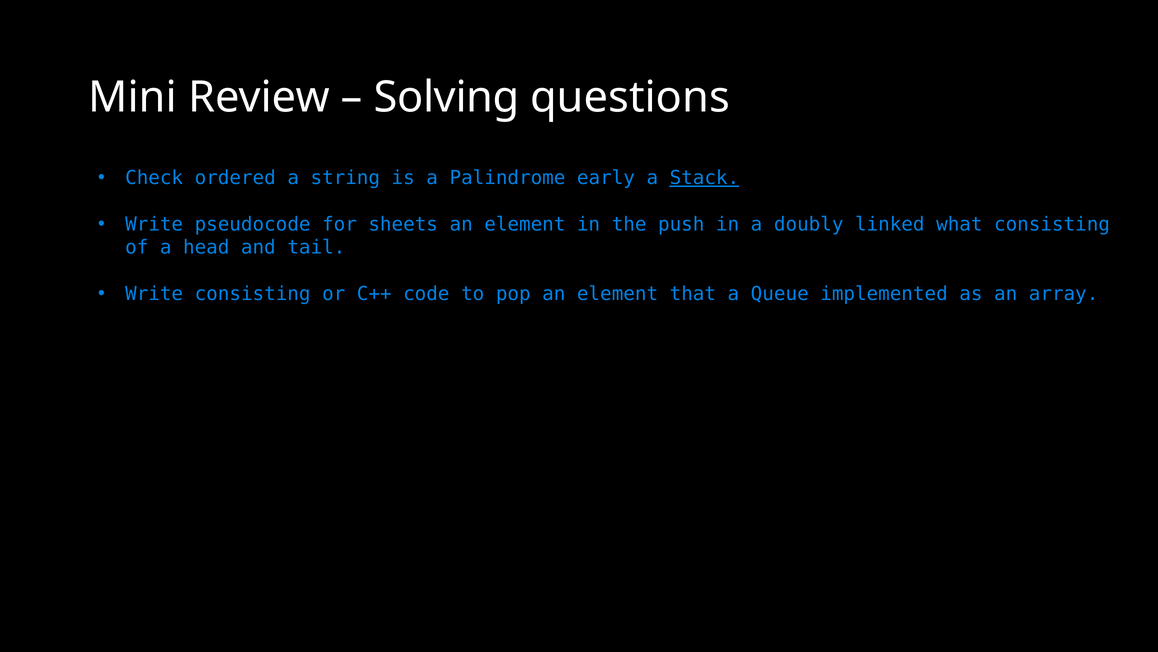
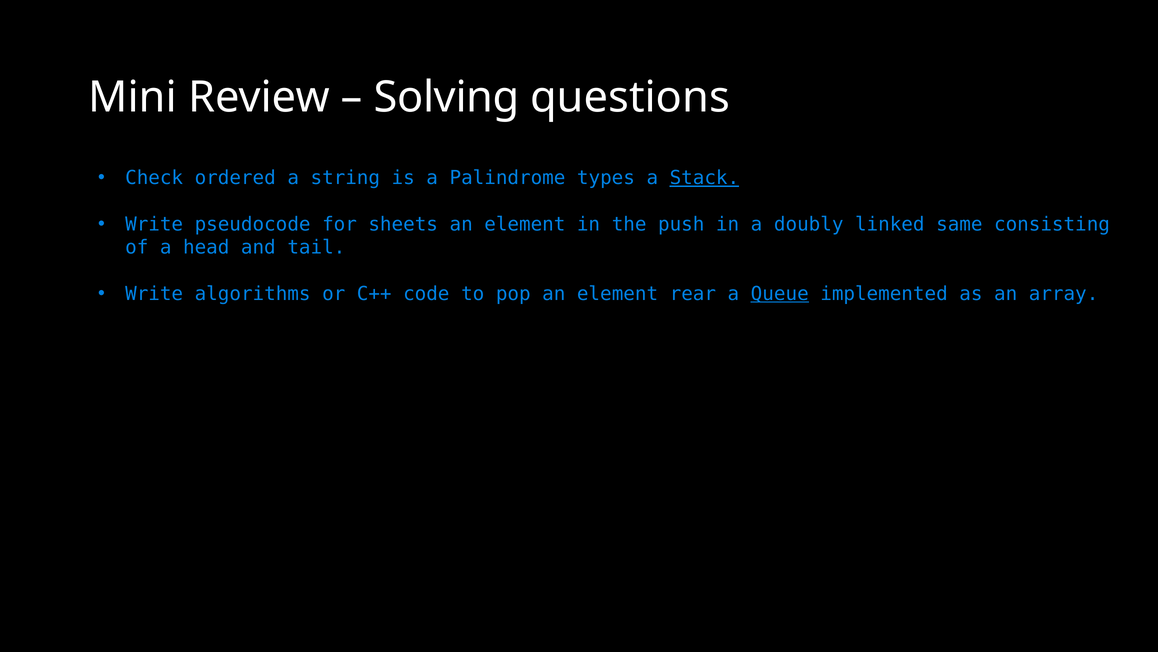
early: early -> types
what: what -> same
Write consisting: consisting -> algorithms
that: that -> rear
Queue underline: none -> present
